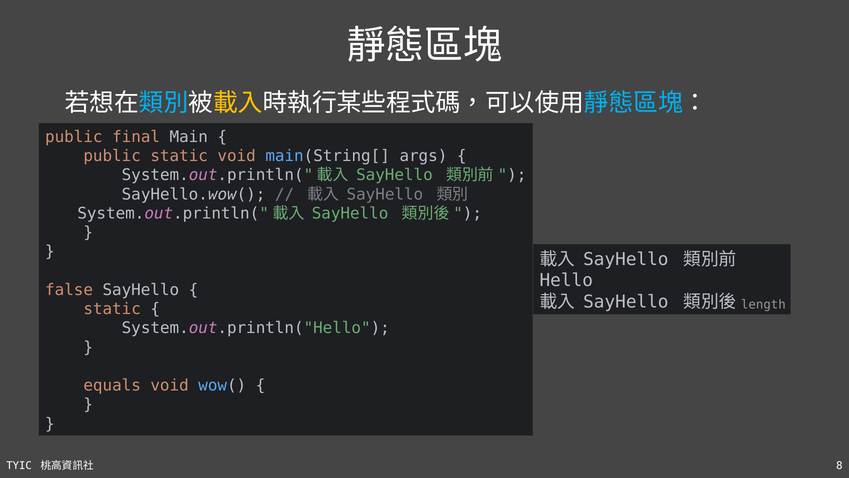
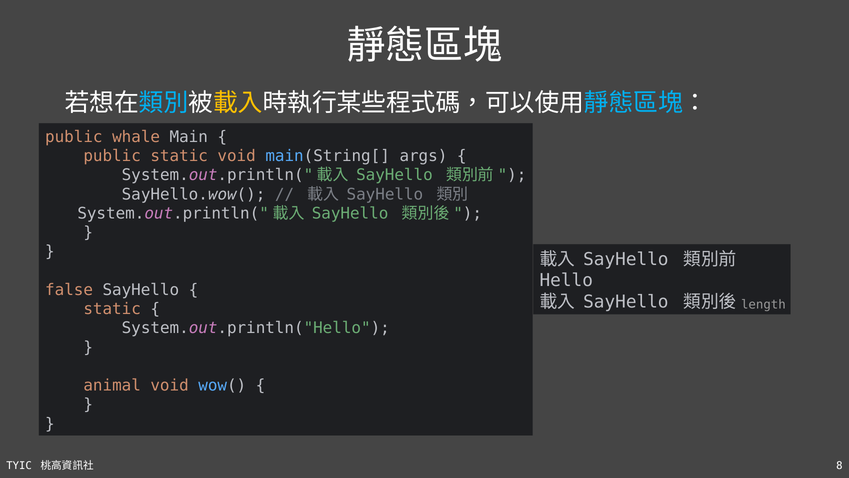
final: final -> whale
equals: equals -> animal
